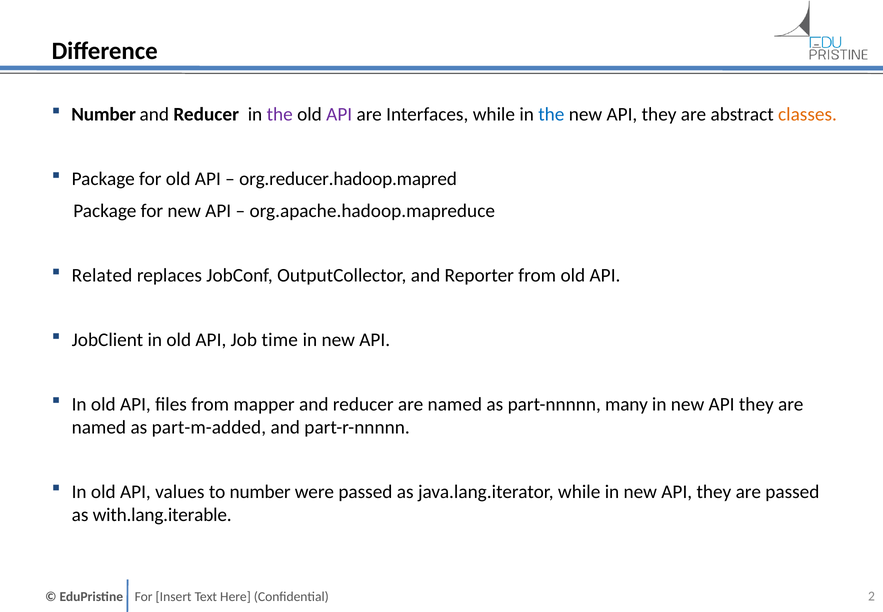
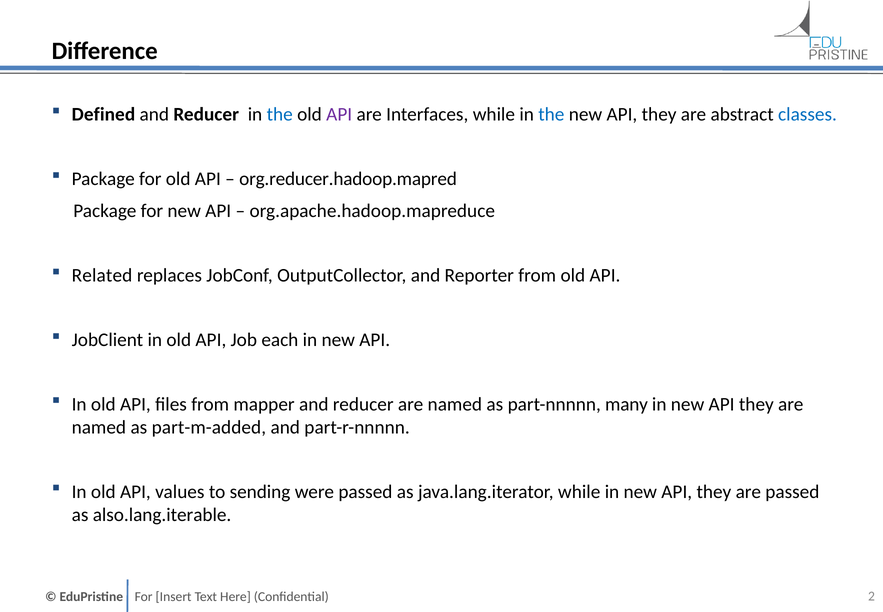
Number at (104, 114): Number -> Defined
the at (280, 114) colour: purple -> blue
classes colour: orange -> blue
time: time -> each
to number: number -> sending
with.lang.iterable: with.lang.iterable -> also.lang.iterable
